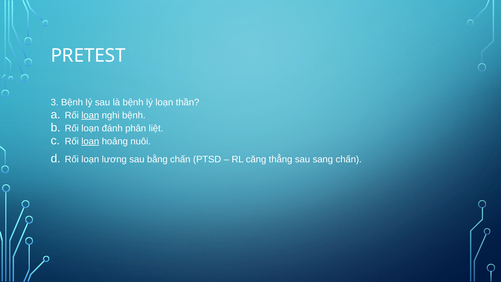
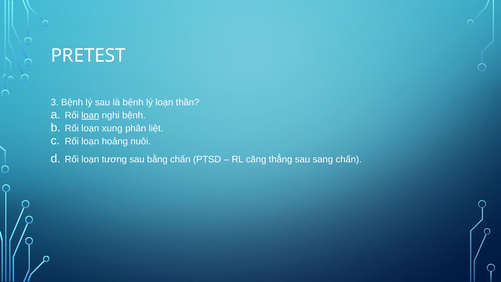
đánh: đánh -> xung
loạn at (90, 141) underline: present -> none
lương: lương -> tương
